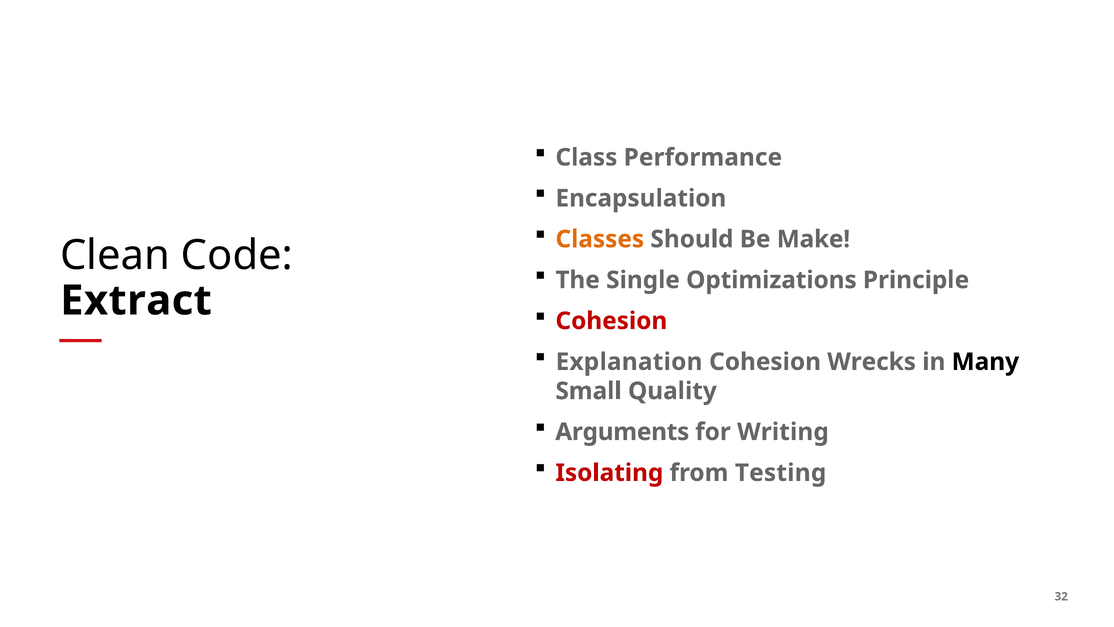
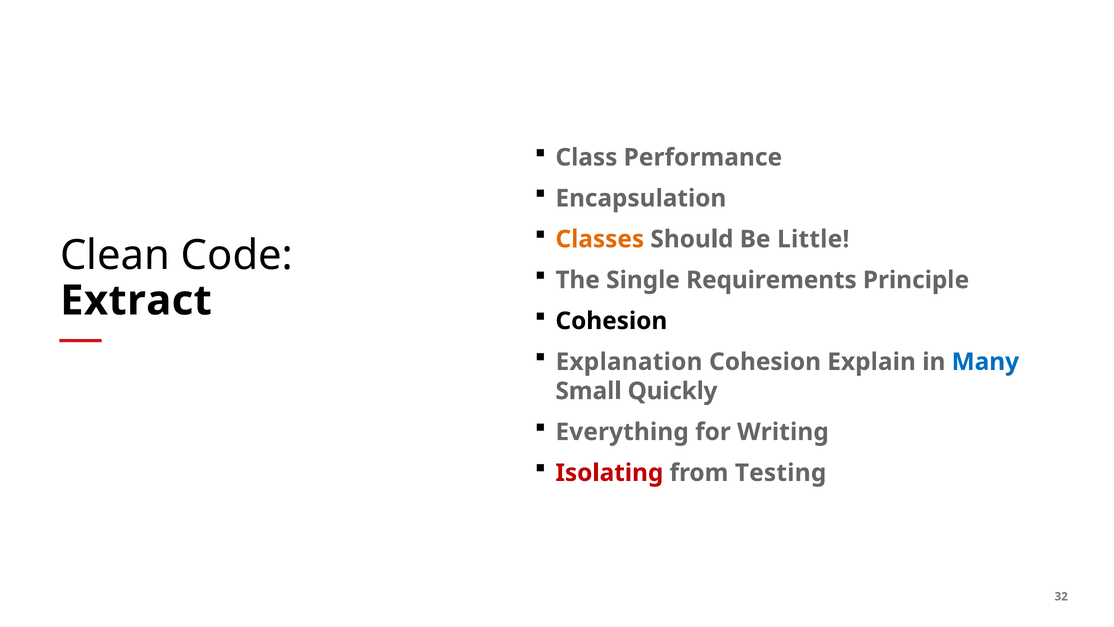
Make: Make -> Little
Optimizations: Optimizations -> Requirements
Cohesion at (611, 321) colour: red -> black
Wrecks: Wrecks -> Explain
Many colour: black -> blue
Quality: Quality -> Quickly
Arguments: Arguments -> Everything
